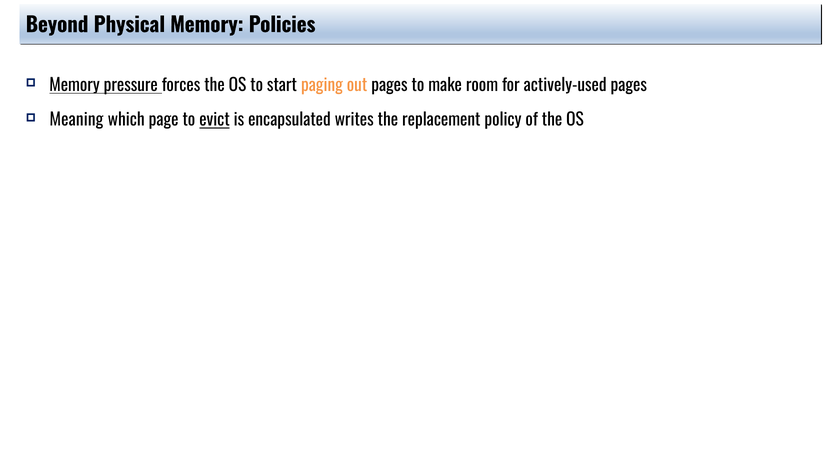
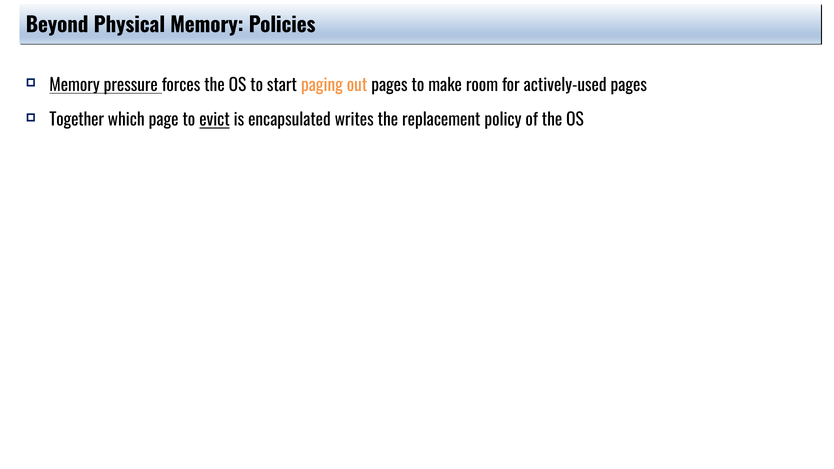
Meaning: Meaning -> Together
